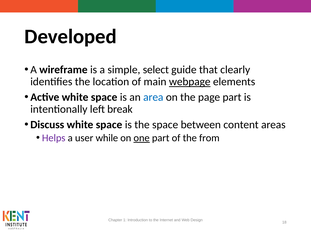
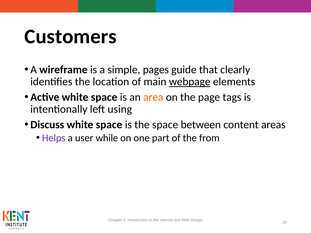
Developed: Developed -> Customers
select: select -> pages
area colour: blue -> orange
page part: part -> tags
break: break -> using
one underline: present -> none
